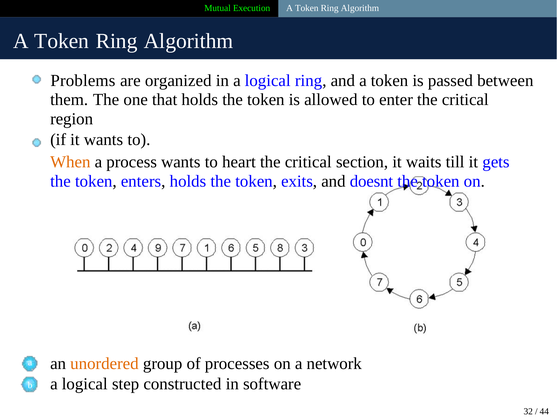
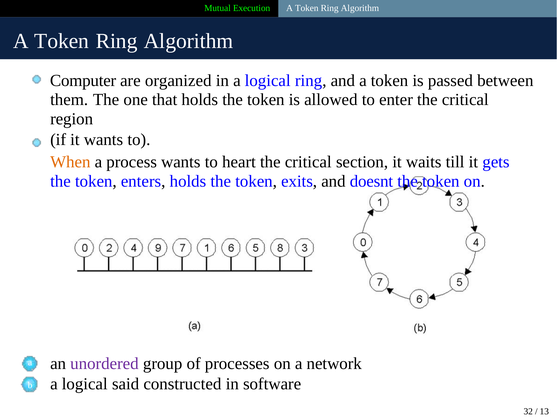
Problems: Problems -> Computer
unordered colour: orange -> purple
step: step -> said
44: 44 -> 13
